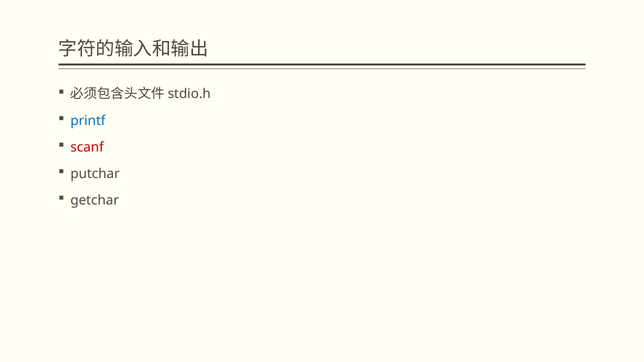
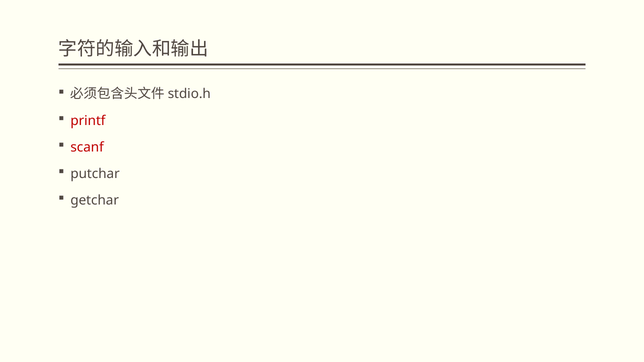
printf colour: blue -> red
